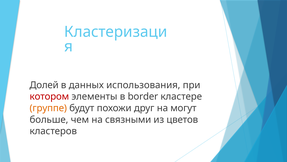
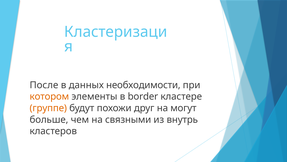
Долей: Долей -> После
использования: использования -> необходимости
котором colour: red -> orange
цветов: цветов -> внутрь
